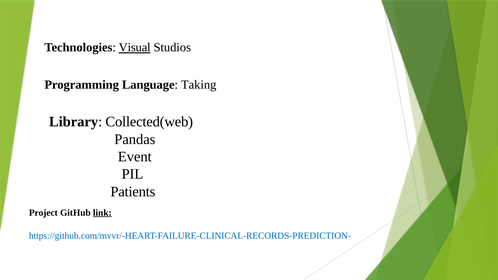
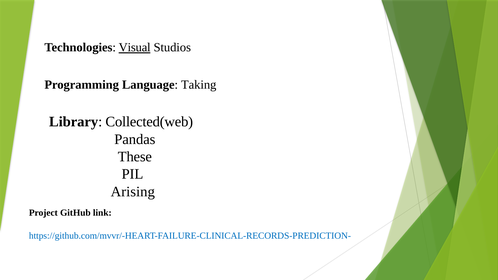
Event: Event -> These
Patients: Patients -> Arising
link underline: present -> none
